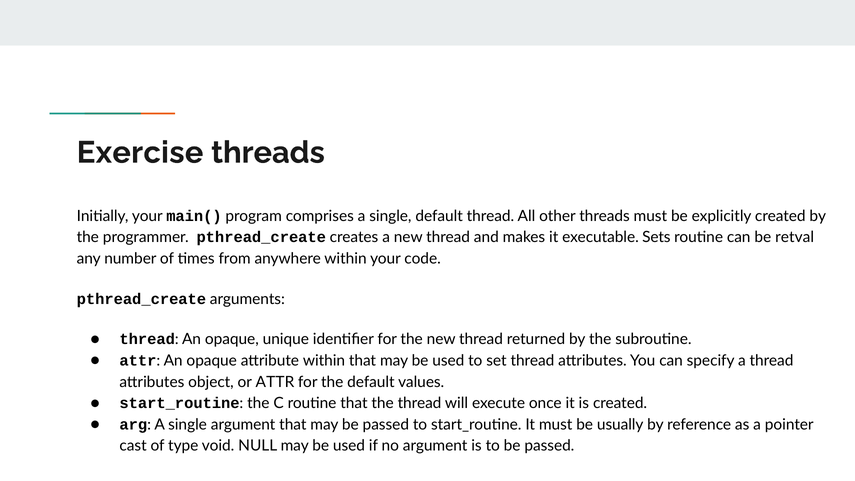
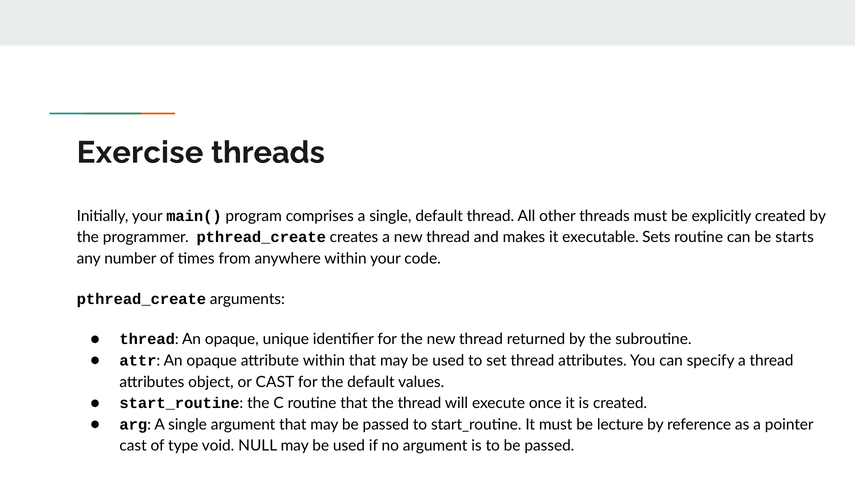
retval: retval -> starts
or ATTR: ATTR -> CAST
usually: usually -> lecture
